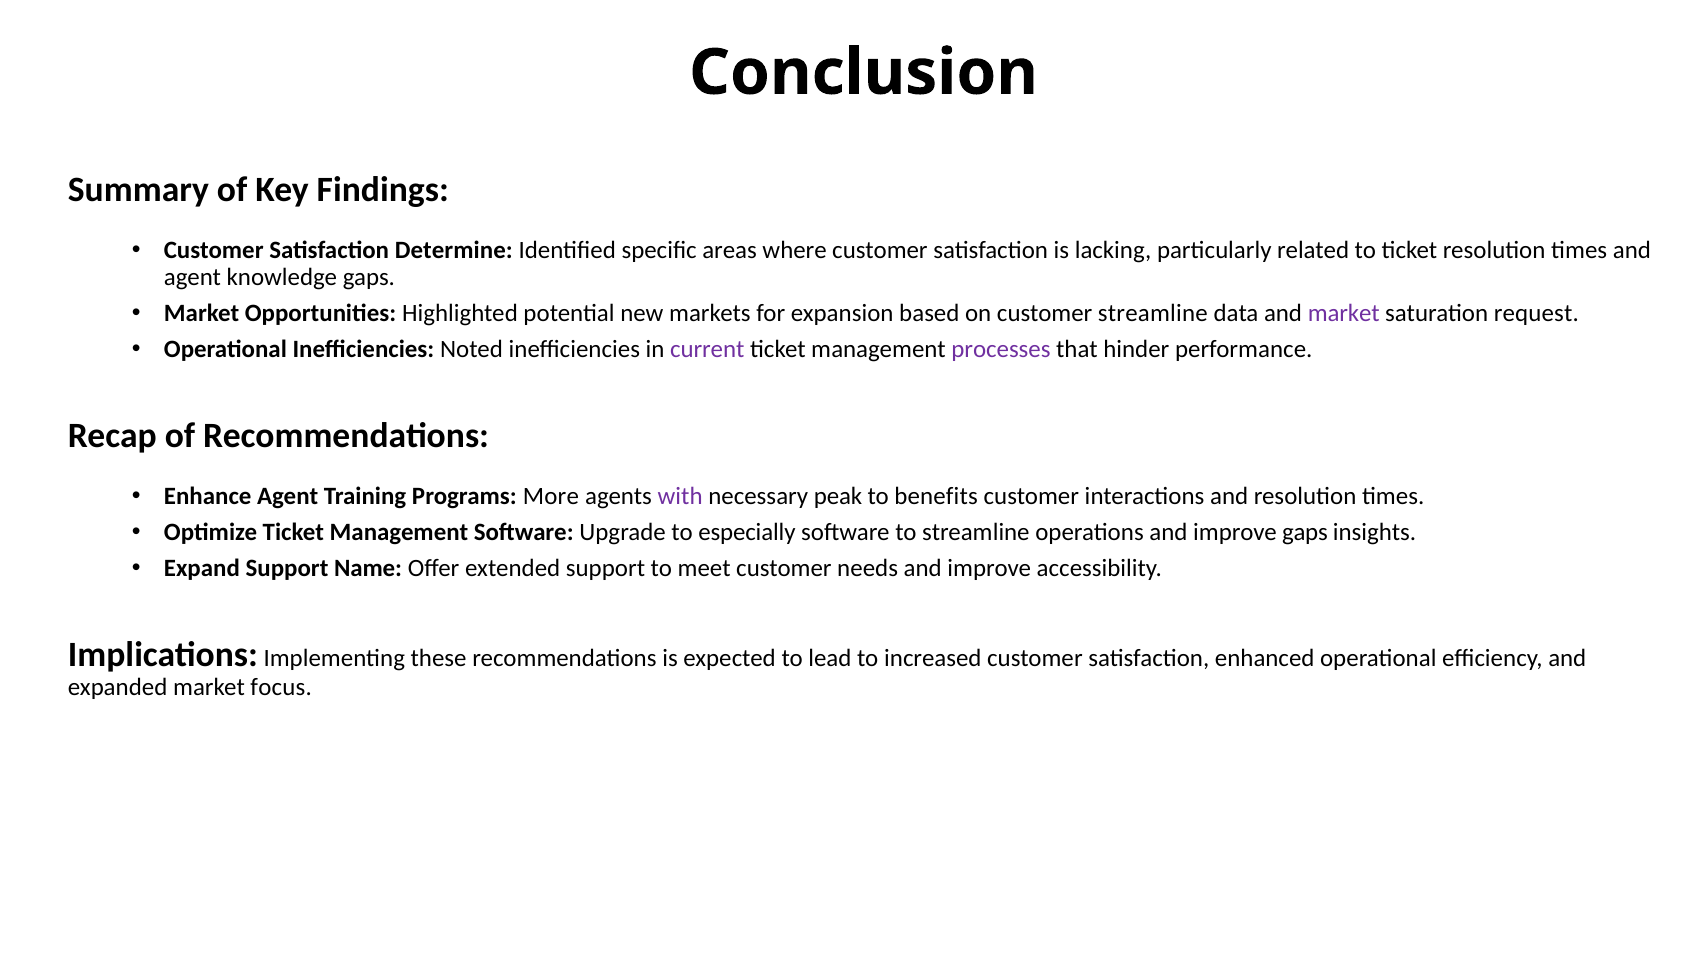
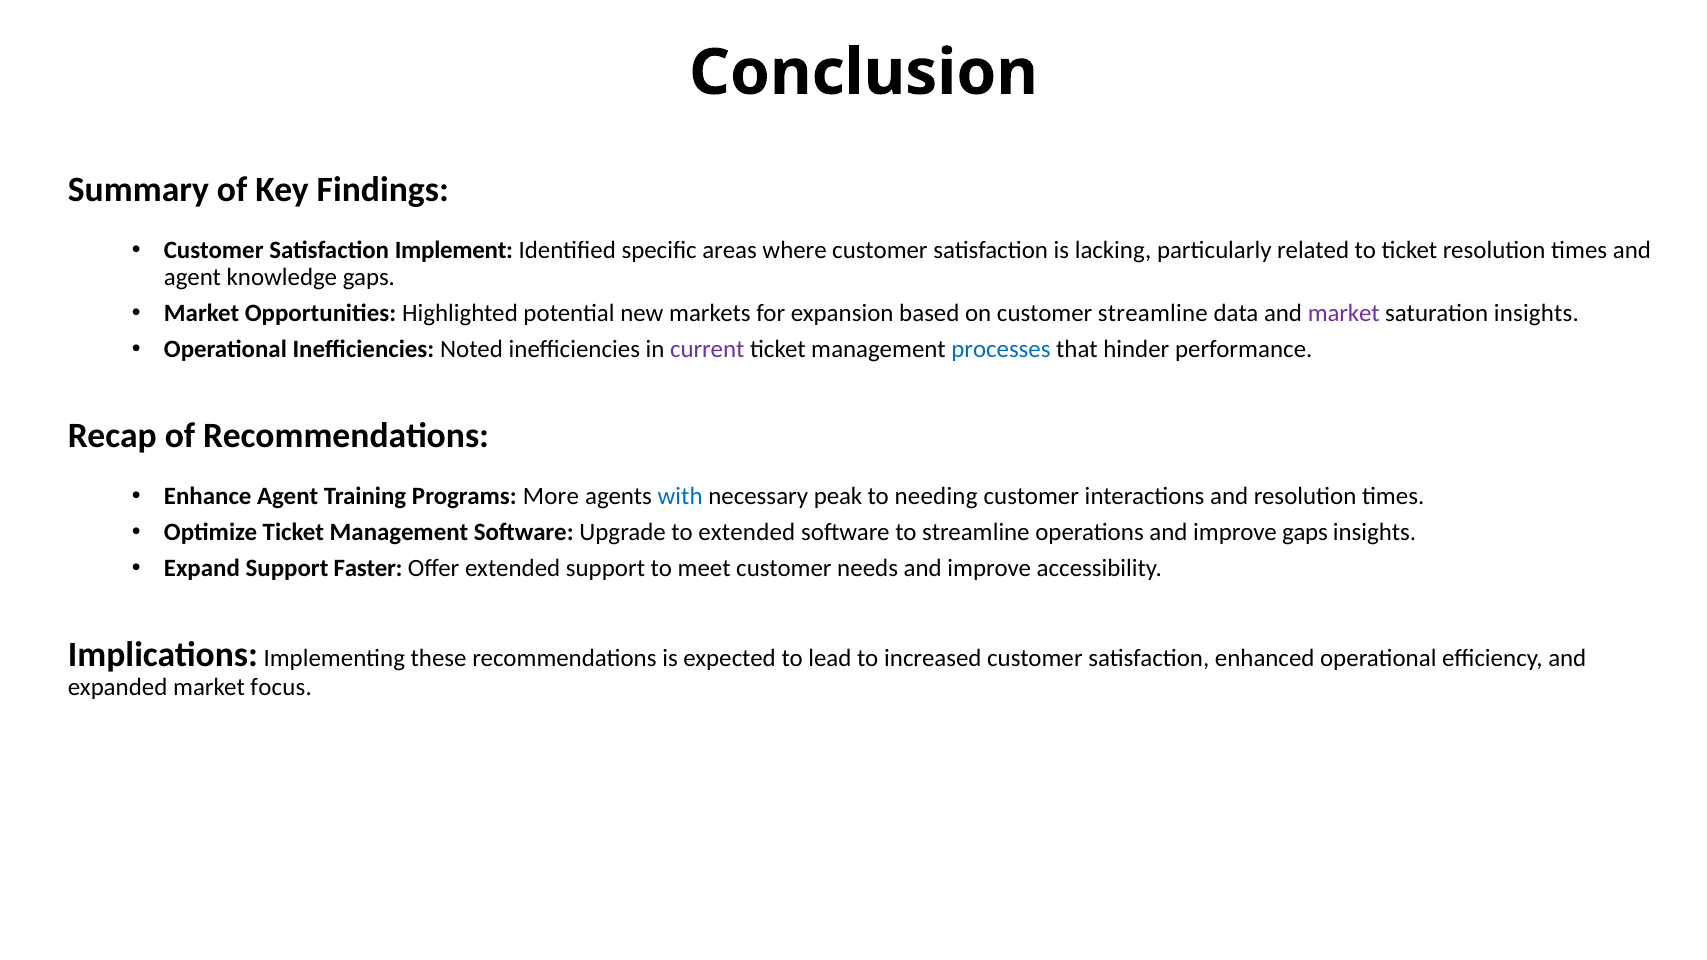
Determine: Determine -> Implement
saturation request: request -> insights
processes colour: purple -> blue
with colour: purple -> blue
benefits: benefits -> needing
to especially: especially -> extended
Name: Name -> Faster
